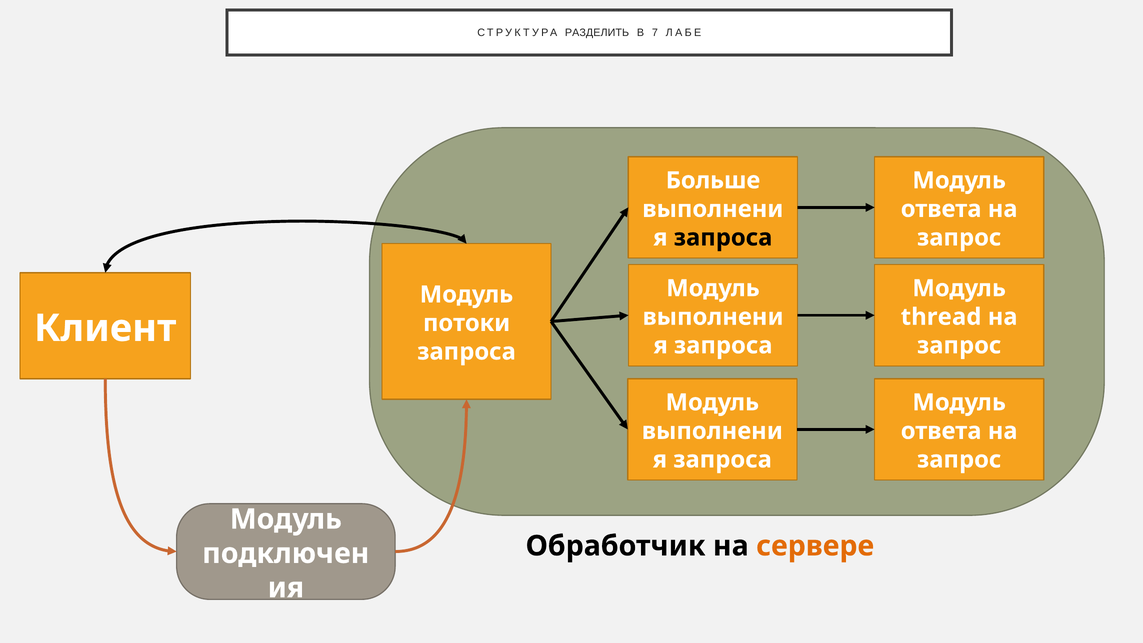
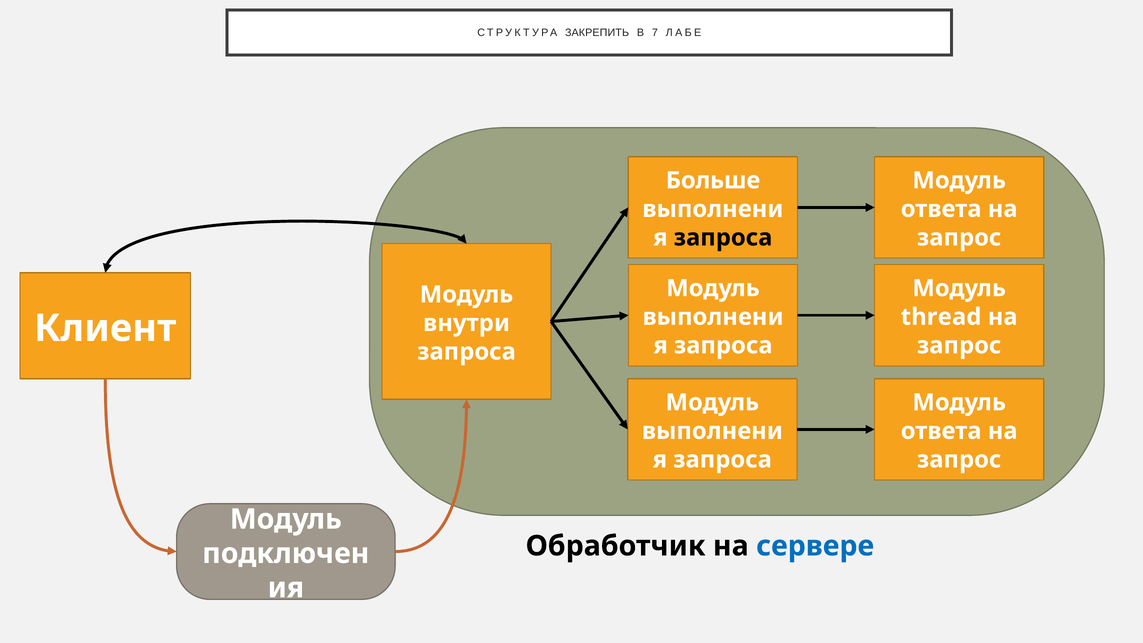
РАЗДЕЛИТЬ: РАЗДЕЛИТЬ -> ЗАКРЕПИТЬ
потоки: потоки -> внутри
сервере colour: orange -> blue
